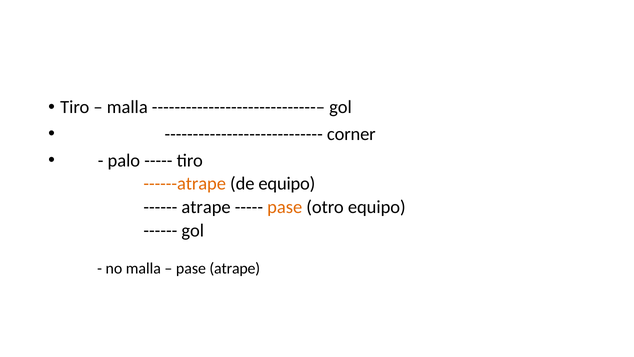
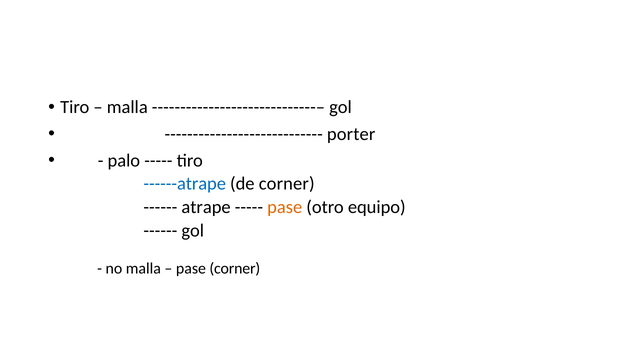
corner: corner -> porter
------atrape colour: orange -> blue
de equipo: equipo -> corner
pase atrape: atrape -> corner
